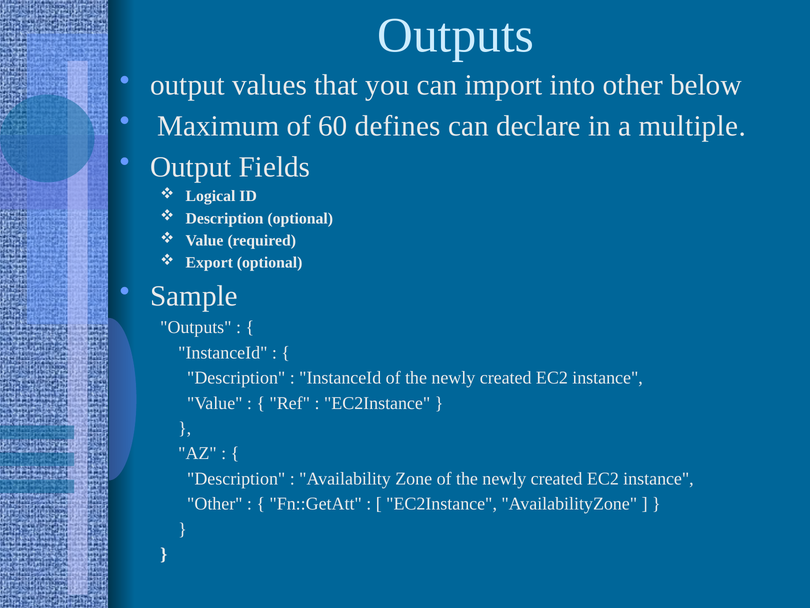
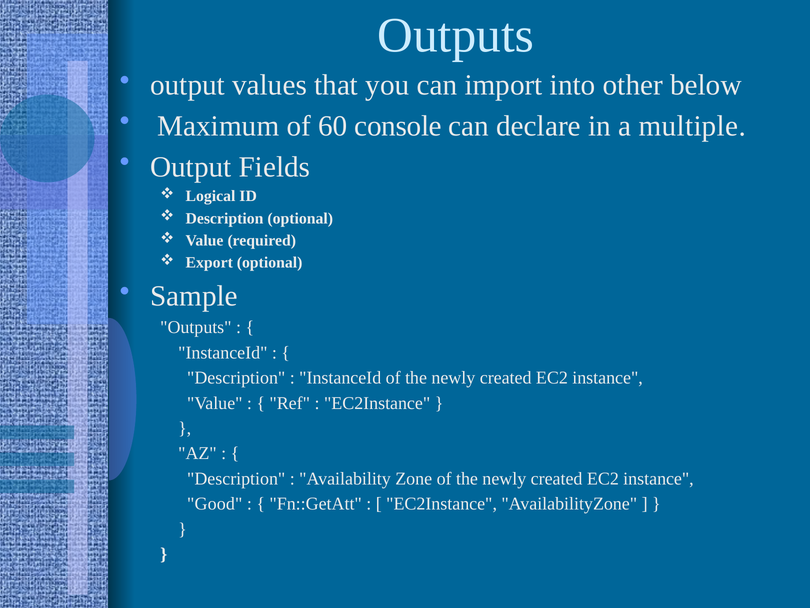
defines: defines -> console
Other at (215, 504): Other -> Good
